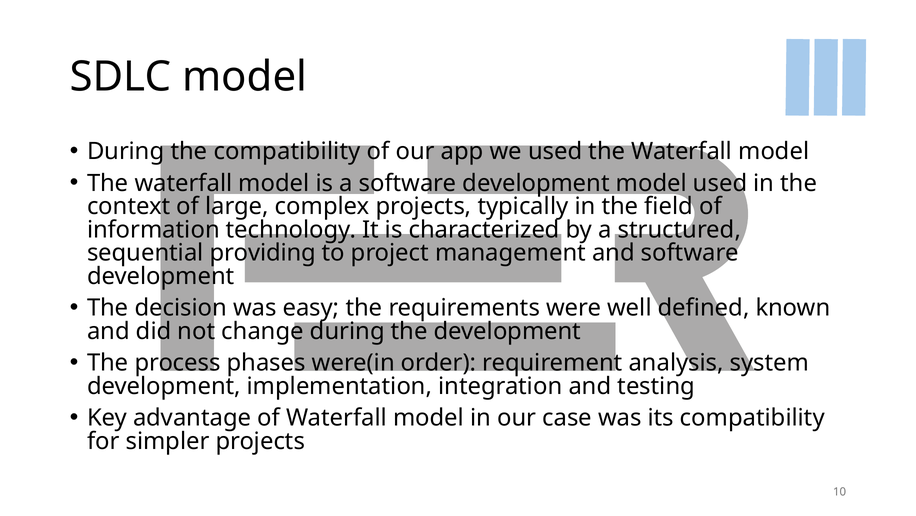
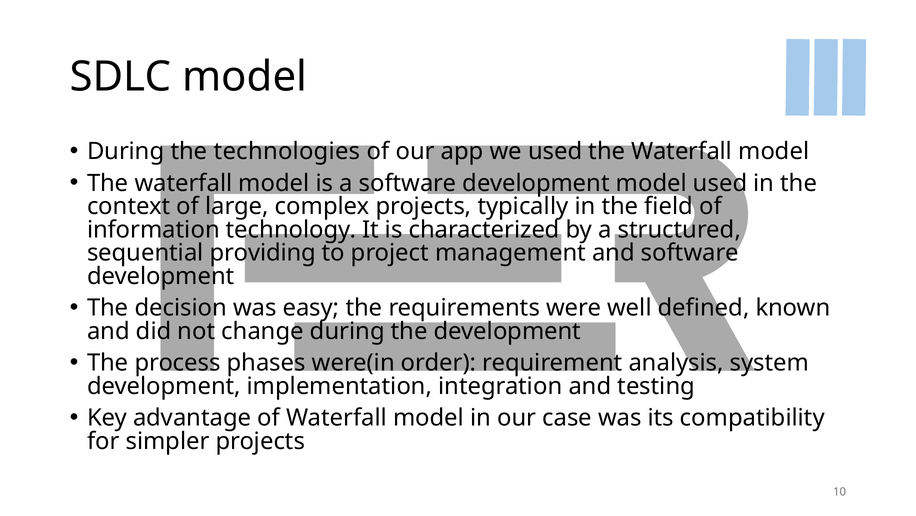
the compatibility: compatibility -> technologies
